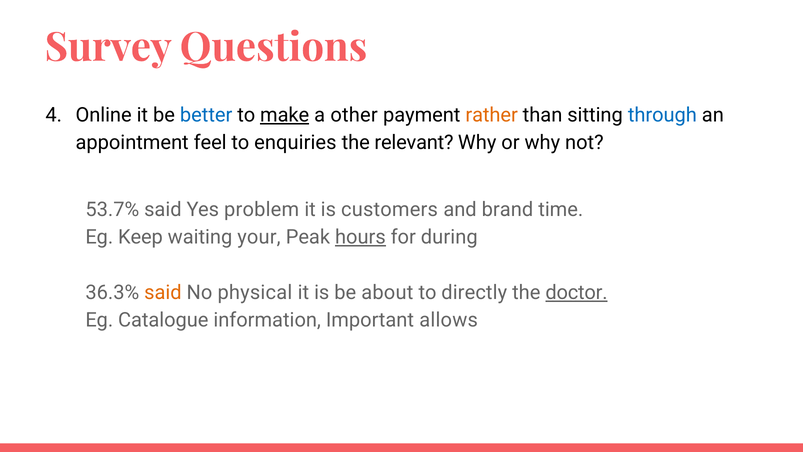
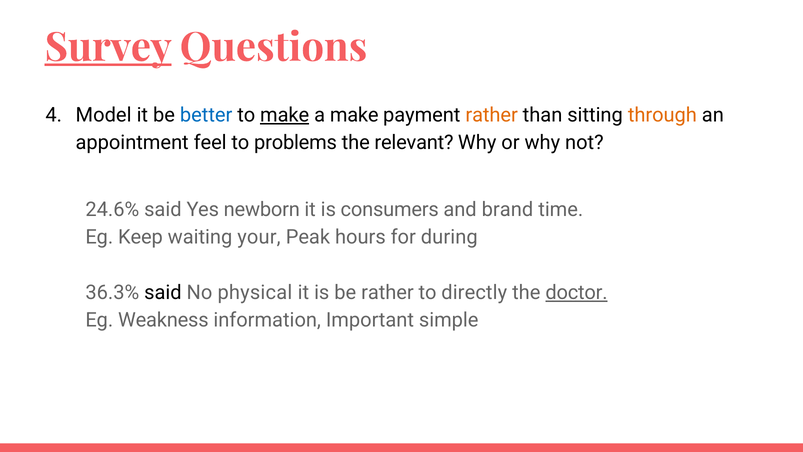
Survey underline: none -> present
Online: Online -> Model
a other: other -> make
through colour: blue -> orange
enquiries: enquiries -> problems
53.7%: 53.7% -> 24.6%
problem: problem -> newborn
customers: customers -> consumers
hours underline: present -> none
said at (163, 292) colour: orange -> black
be about: about -> rather
Catalogue: Catalogue -> Weakness
allows: allows -> simple
